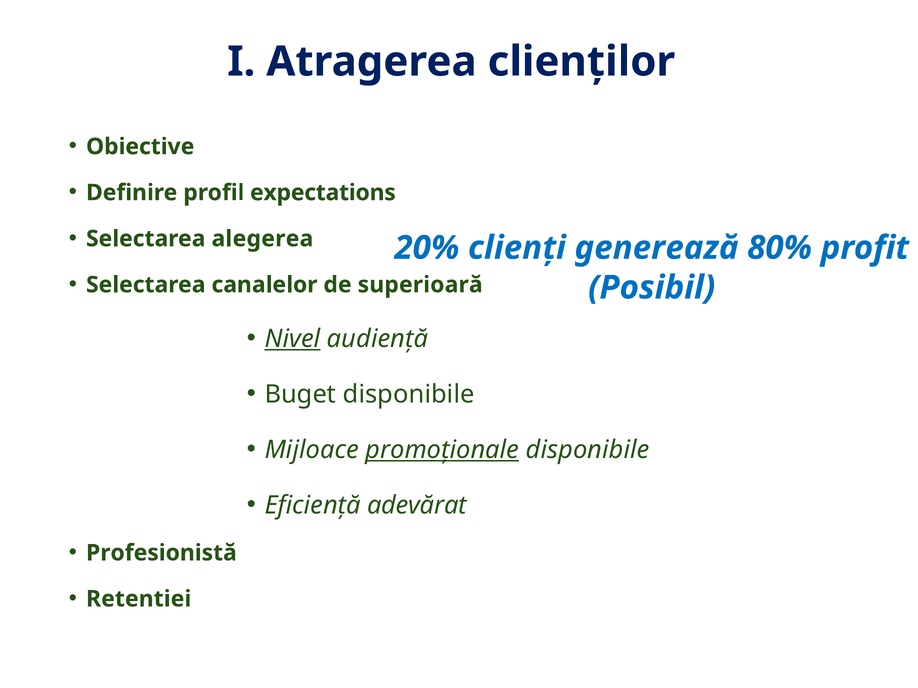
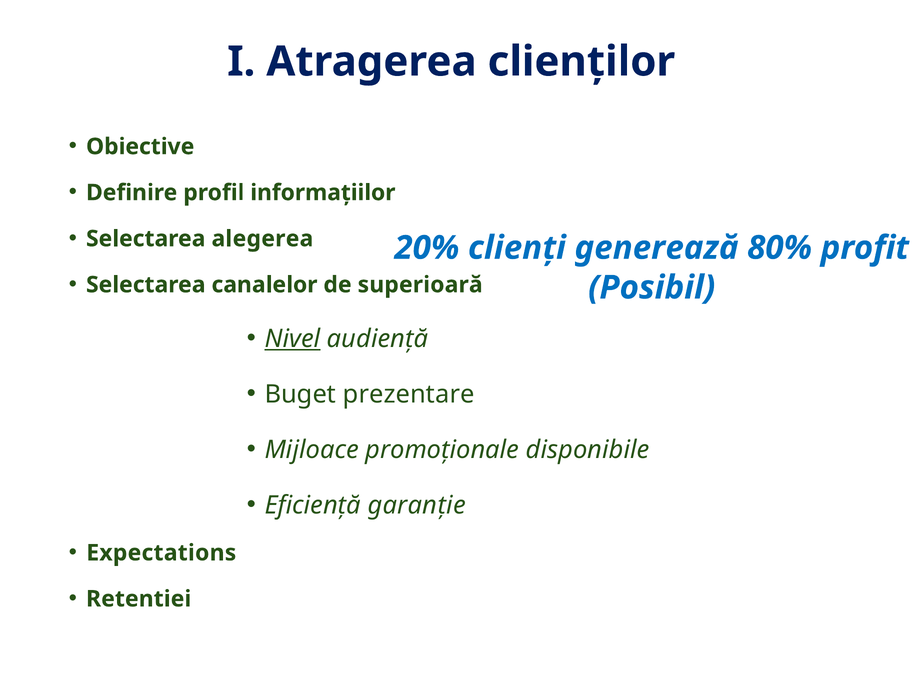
expectations: expectations -> informațiilor
Buget disponibile: disponibile -> prezentare
promoționale underline: present -> none
adevărat: adevărat -> garanție
Profesionistă: Profesionistă -> Expectations
